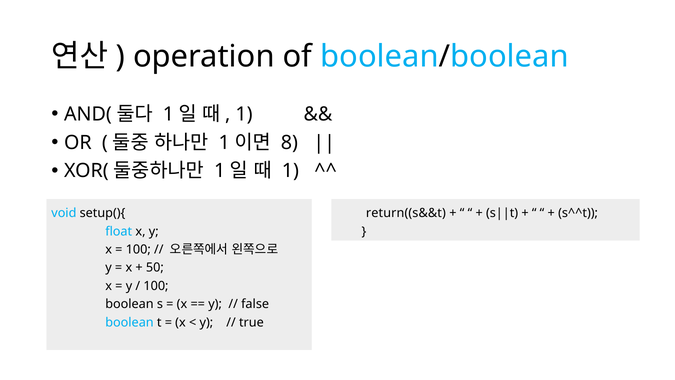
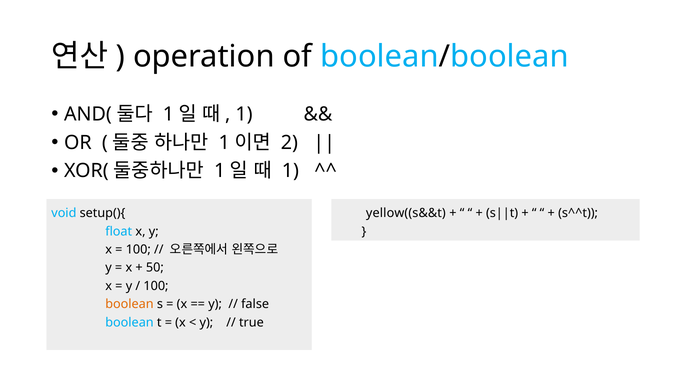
8: 8 -> 2
return((s&&t: return((s&&t -> yellow((s&&t
boolean at (129, 304) colour: black -> orange
